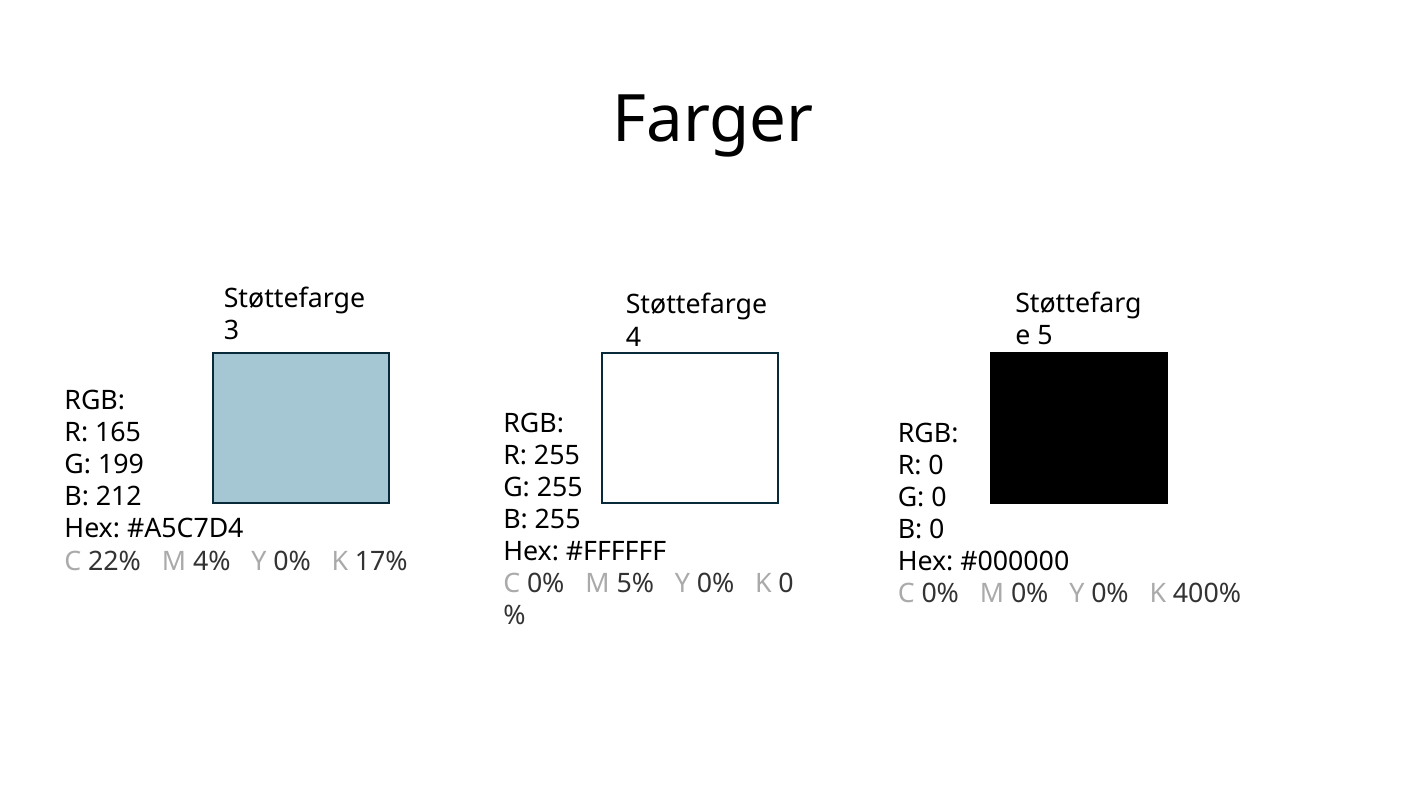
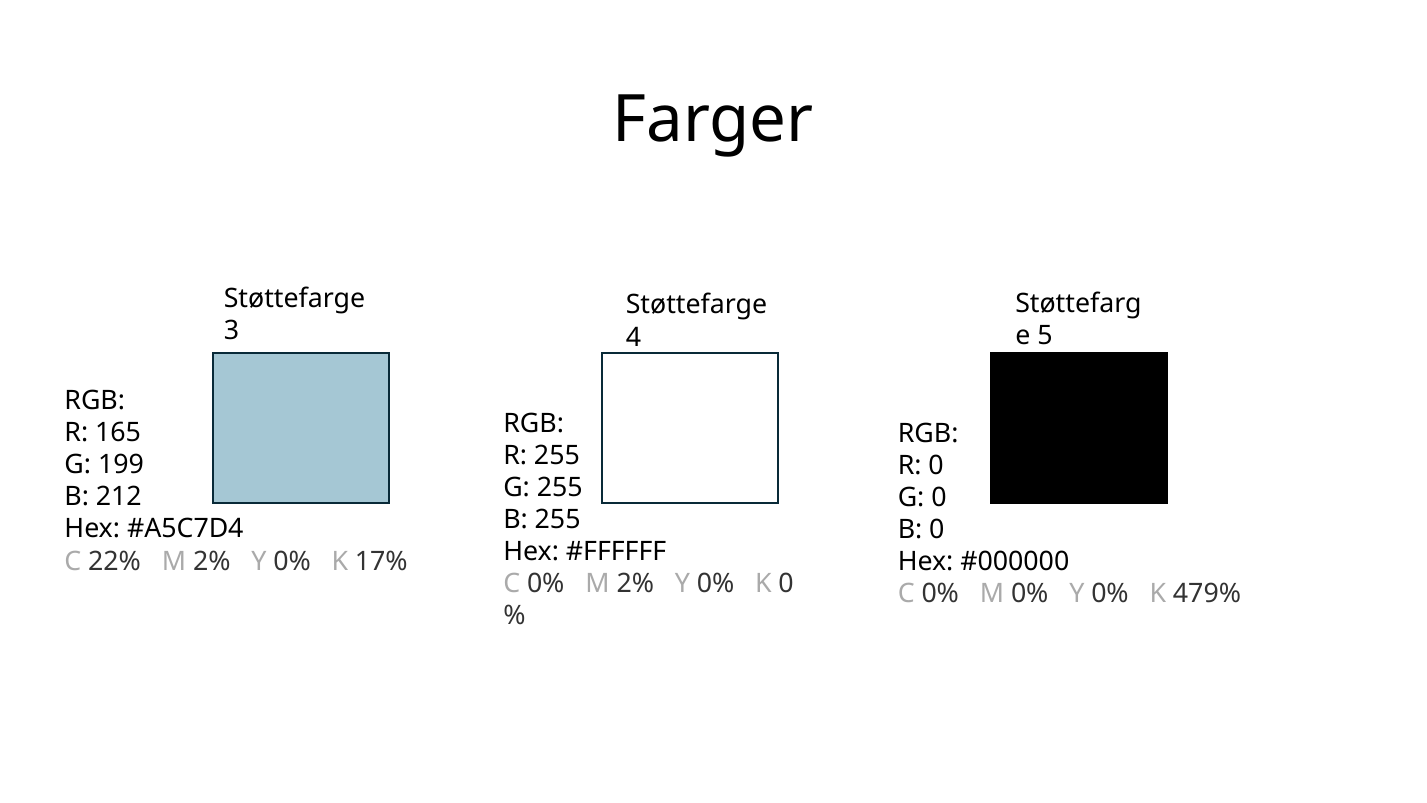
22% M 4%: 4% -> 2%
0% M 5%: 5% -> 2%
400%: 400% -> 479%
